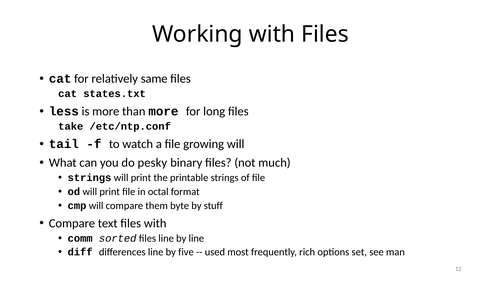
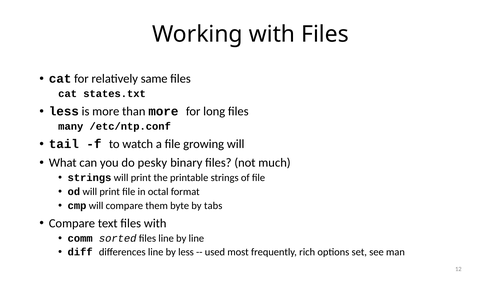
take: take -> many
stuff: stuff -> tabs
by five: five -> less
